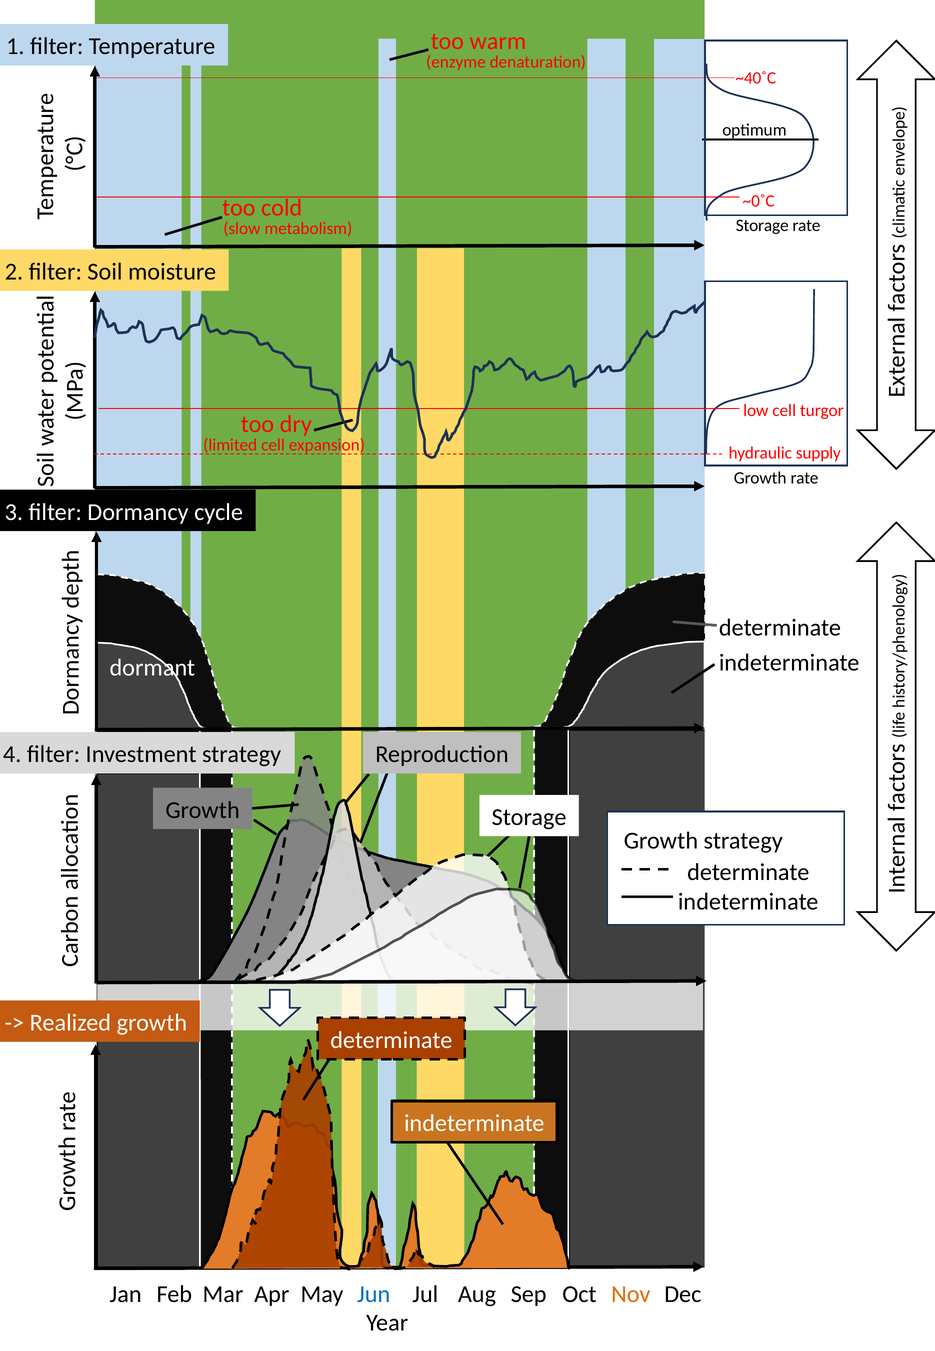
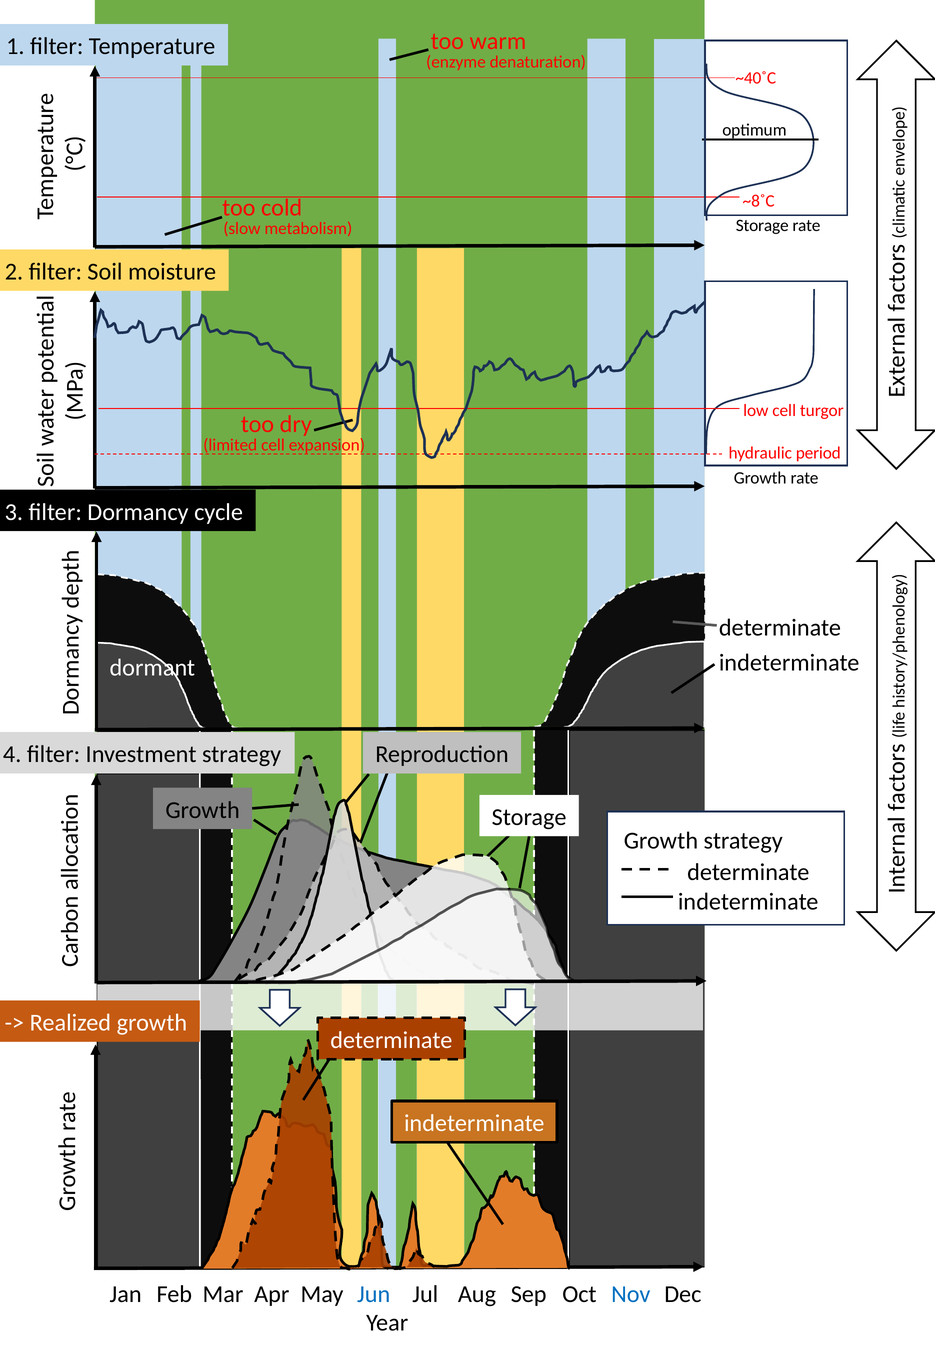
~0˚C: ~0˚C -> ~8˚C
supply: supply -> period
Nov colour: orange -> blue
